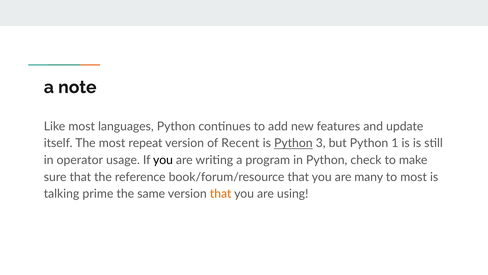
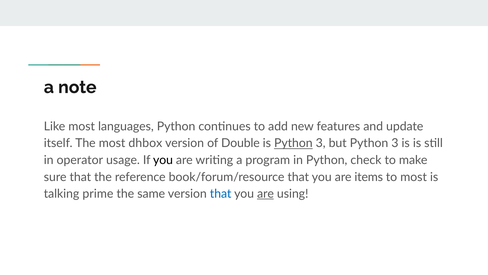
repeat: repeat -> dhbox
Recent: Recent -> Double
but Python 1: 1 -> 3
many: many -> items
that at (221, 194) colour: orange -> blue
are at (266, 194) underline: none -> present
